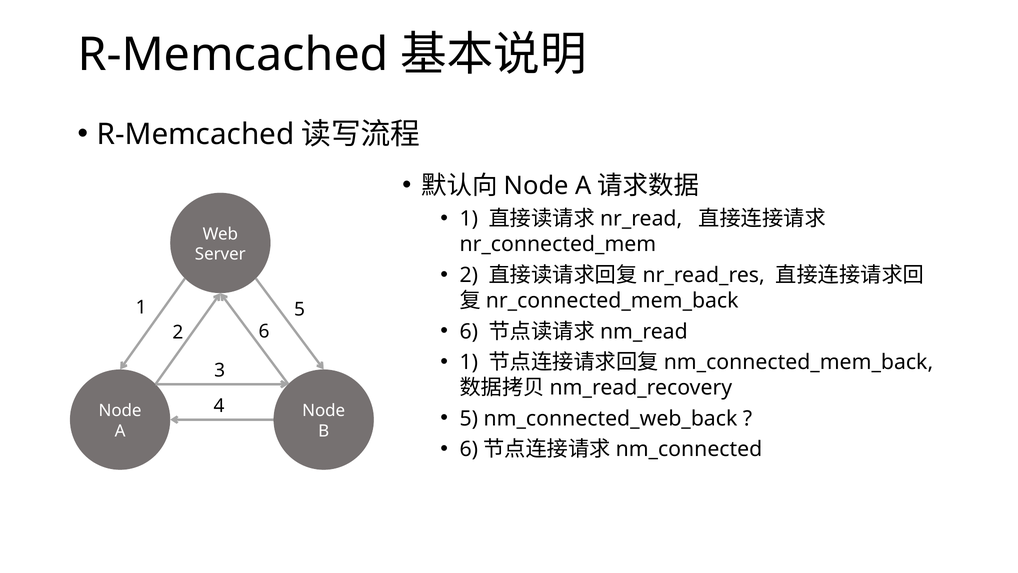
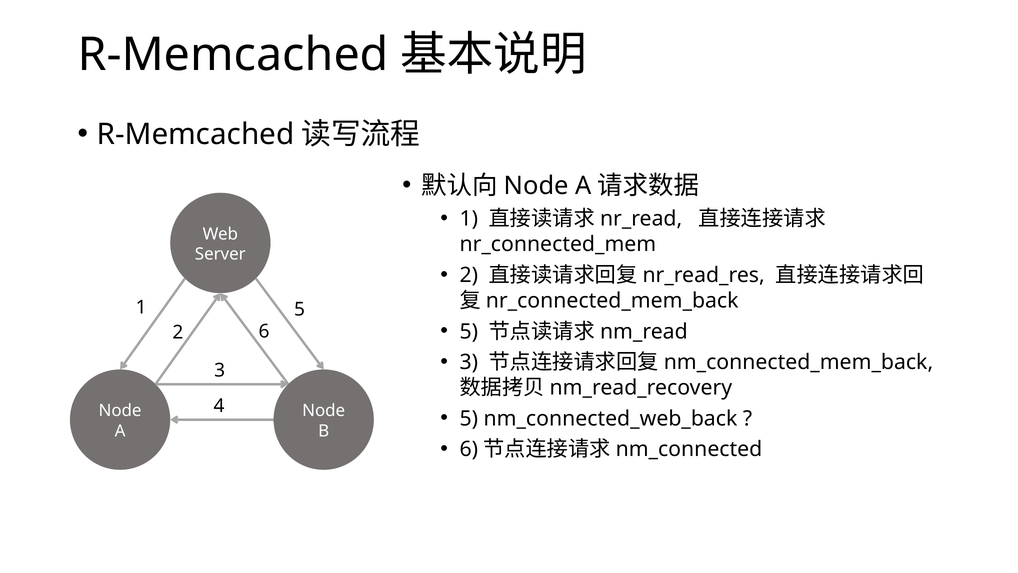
6 at (469, 331): 6 -> 5
1 at (469, 362): 1 -> 3
